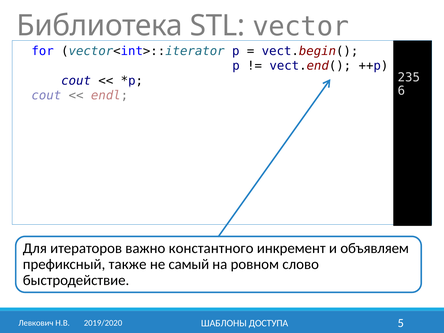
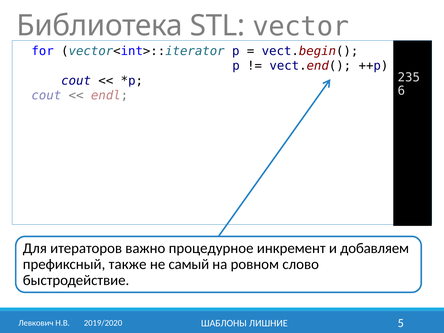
константного: константного -> процедурное
объявляем: объявляем -> добавляем
ДОСТУПА: ДОСТУПА -> ЛИШНИЕ
